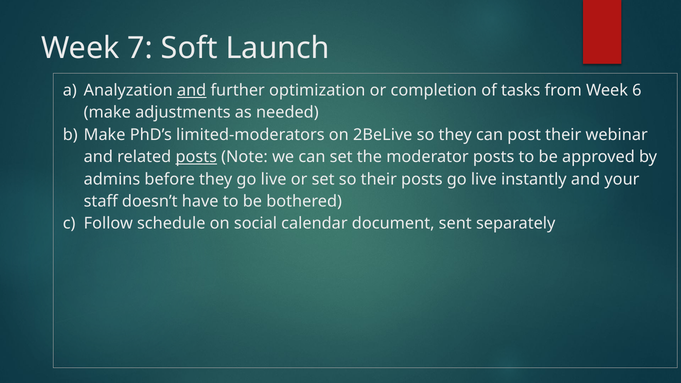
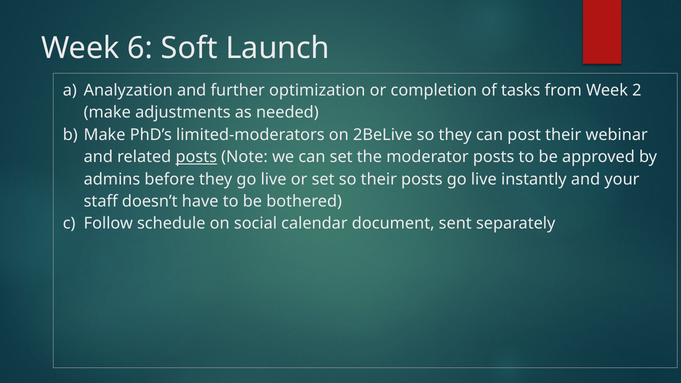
7: 7 -> 6
and at (192, 90) underline: present -> none
6: 6 -> 2
